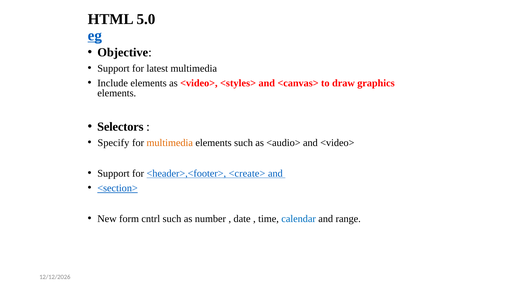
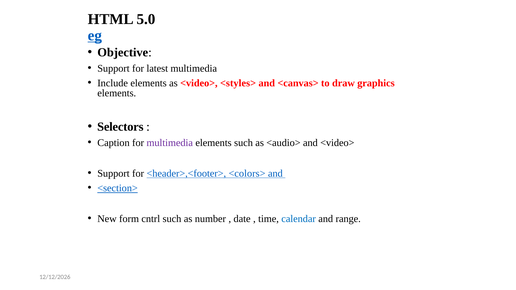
Specify: Specify -> Caption
multimedia at (170, 143) colour: orange -> purple
<create>: <create> -> <colors>
